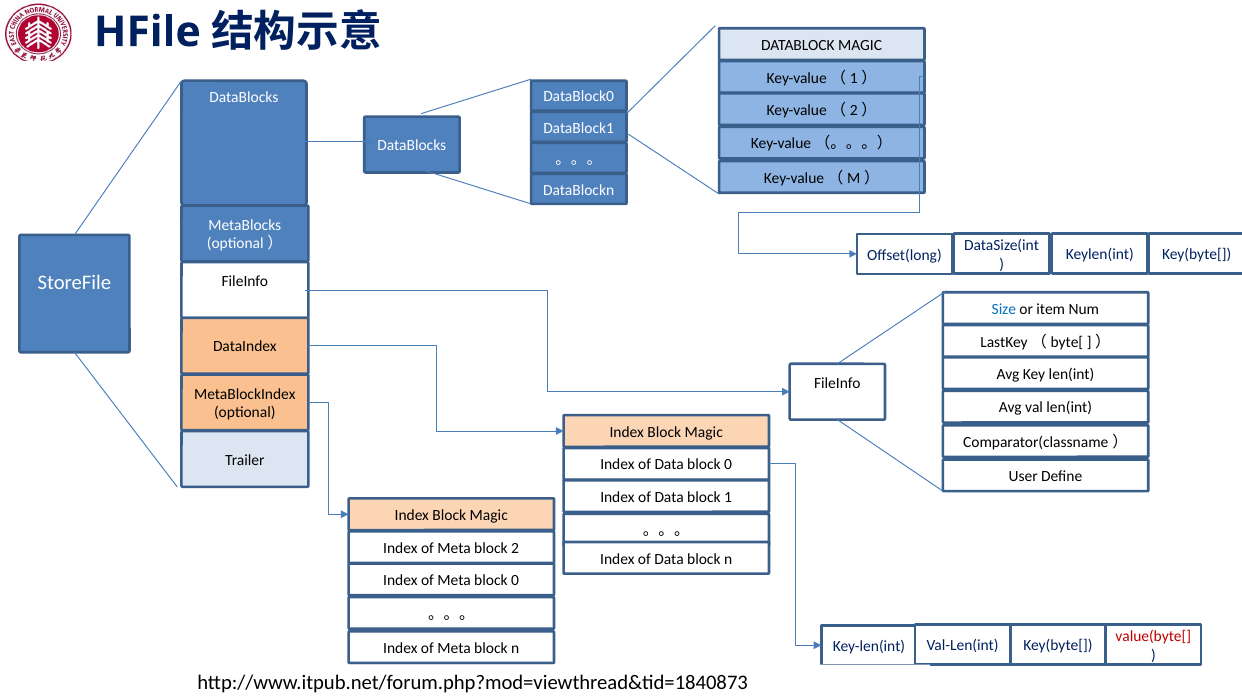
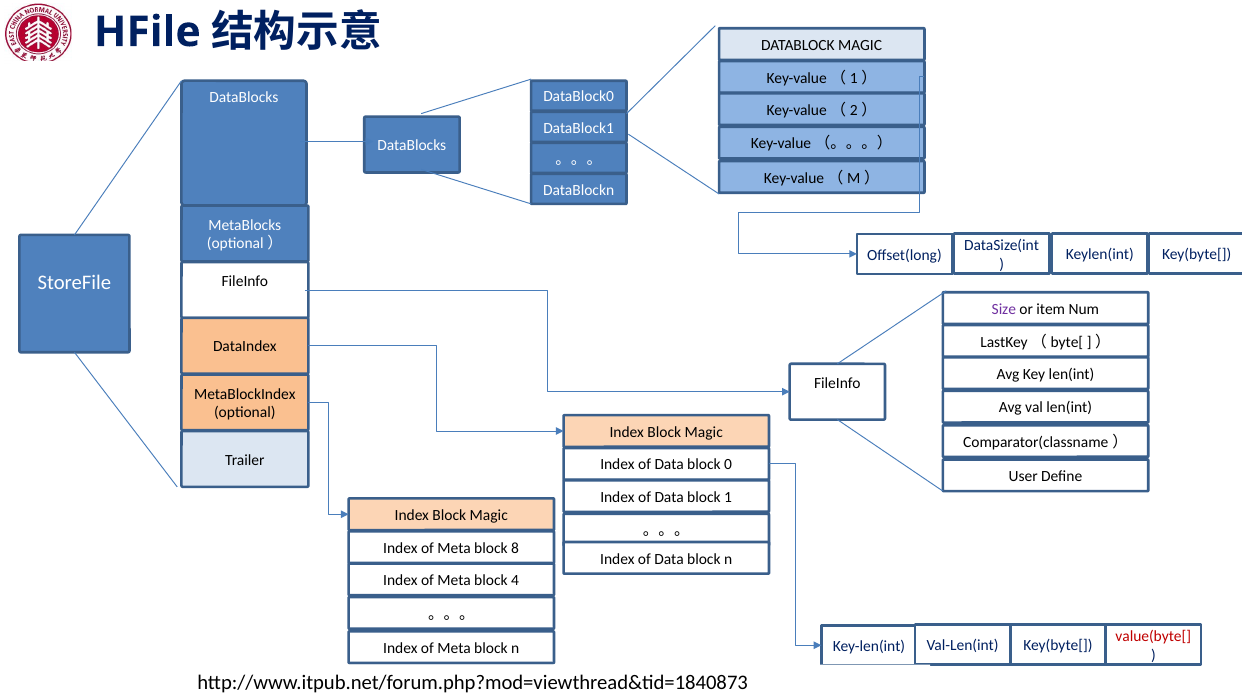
Size colour: blue -> purple
2: 2 -> 8
Meta block 0: 0 -> 4
